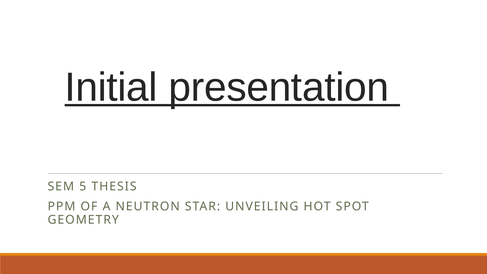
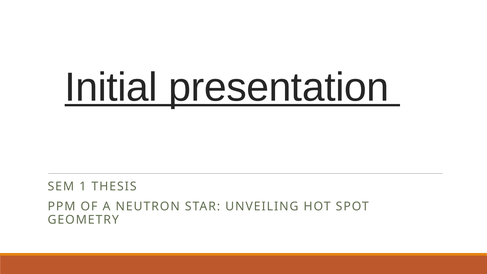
5: 5 -> 1
